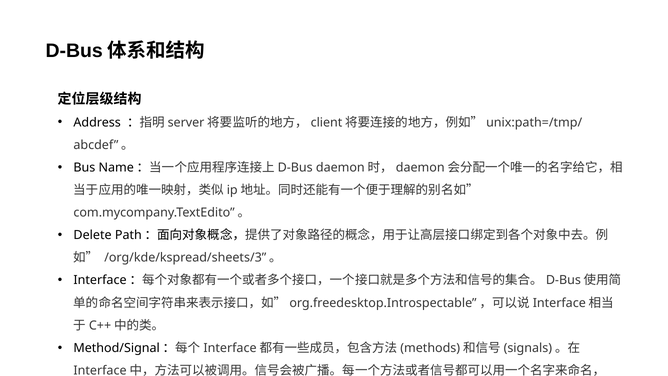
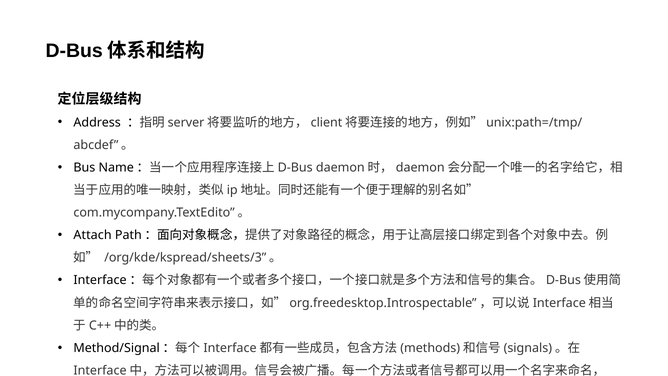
Delete: Delete -> Attach
